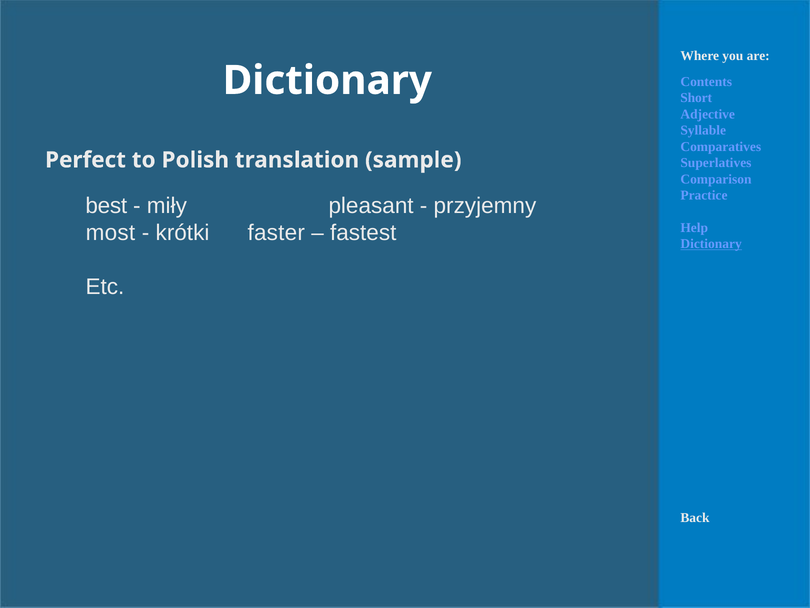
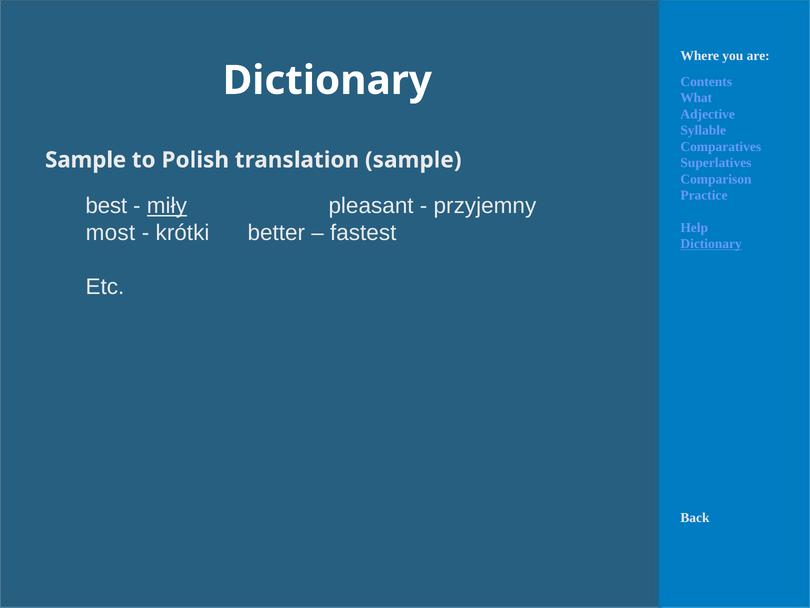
Short: Short -> What
Perfect at (86, 160): Perfect -> Sample
miły underline: none -> present
faster: faster -> better
